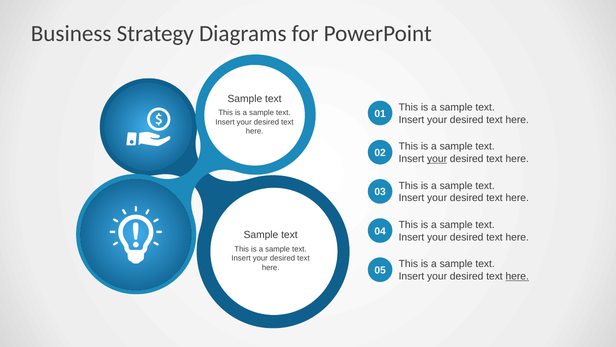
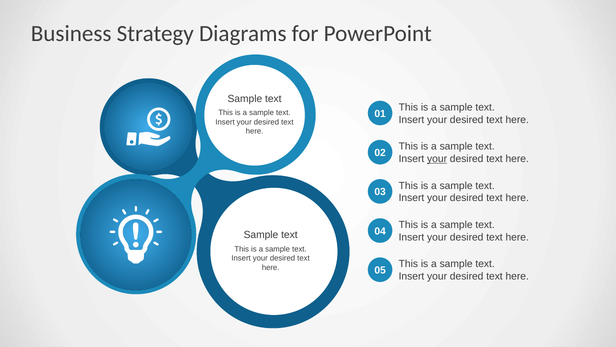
here at (517, 276) underline: present -> none
